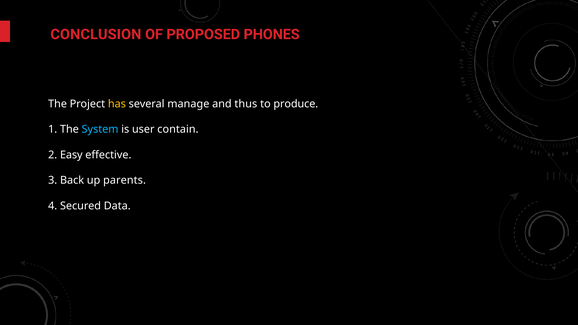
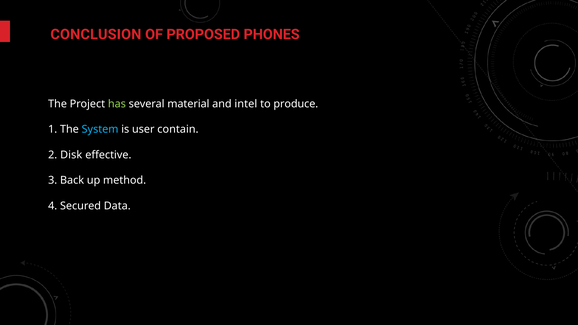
has colour: yellow -> light green
manage: manage -> material
thus: thus -> intel
Easy: Easy -> Disk
parents: parents -> method
